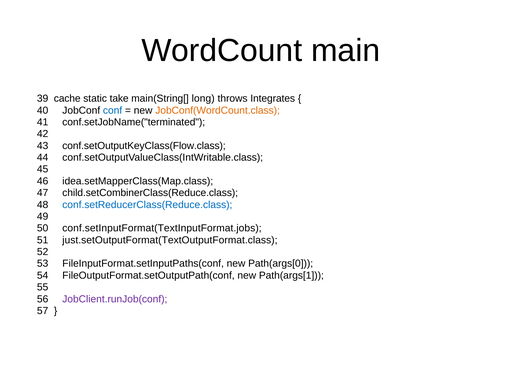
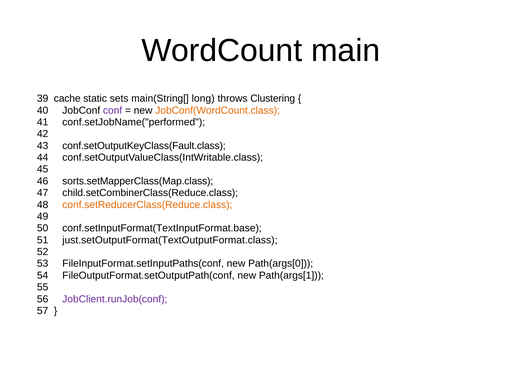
take: take -> sets
Integrates: Integrates -> Clustering
conf colour: blue -> purple
conf.setJobName("terminated: conf.setJobName("terminated -> conf.setJobName("performed
conf.setOutputKeyClass(Flow.class: conf.setOutputKeyClass(Flow.class -> conf.setOutputKeyClass(Fault.class
idea.setMapperClass(Map.class: idea.setMapperClass(Map.class -> sorts.setMapperClass(Map.class
conf.setReducerClass(Reduce.class colour: blue -> orange
conf.setInputFormat(TextInputFormat.jobs: conf.setInputFormat(TextInputFormat.jobs -> conf.setInputFormat(TextInputFormat.base
